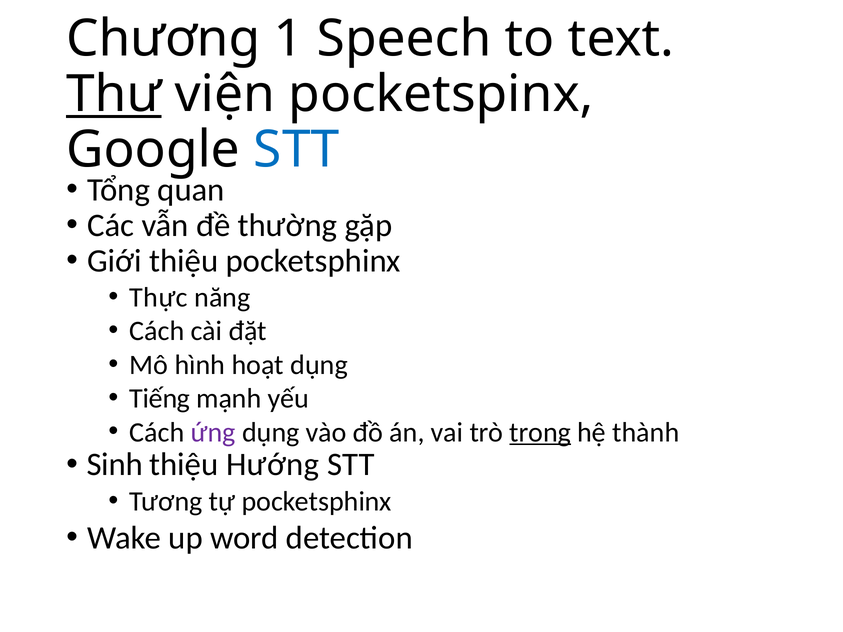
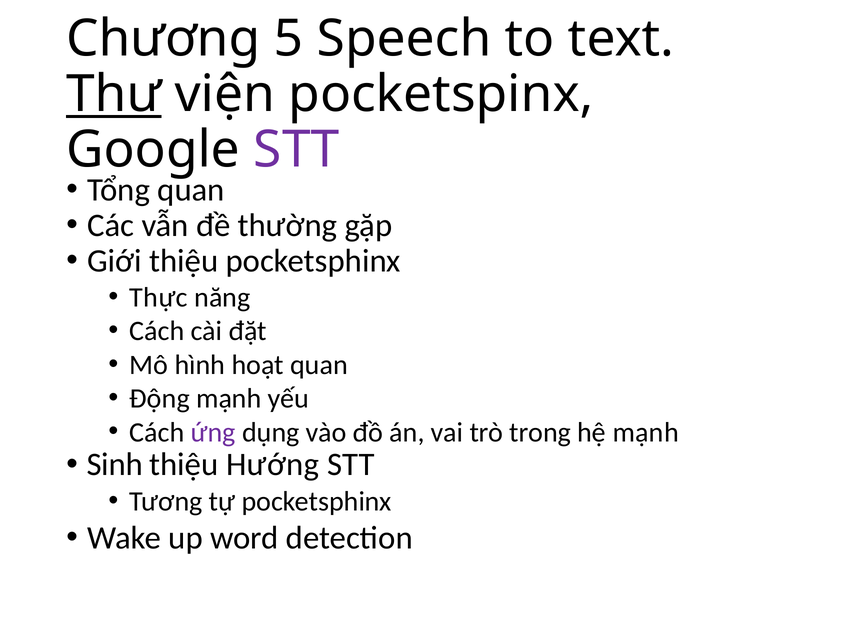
1: 1 -> 5
STT at (297, 150) colour: blue -> purple
hoạt dụng: dụng -> quan
Tiếng: Tiếng -> Động
trong underline: present -> none
hệ thành: thành -> mạnh
